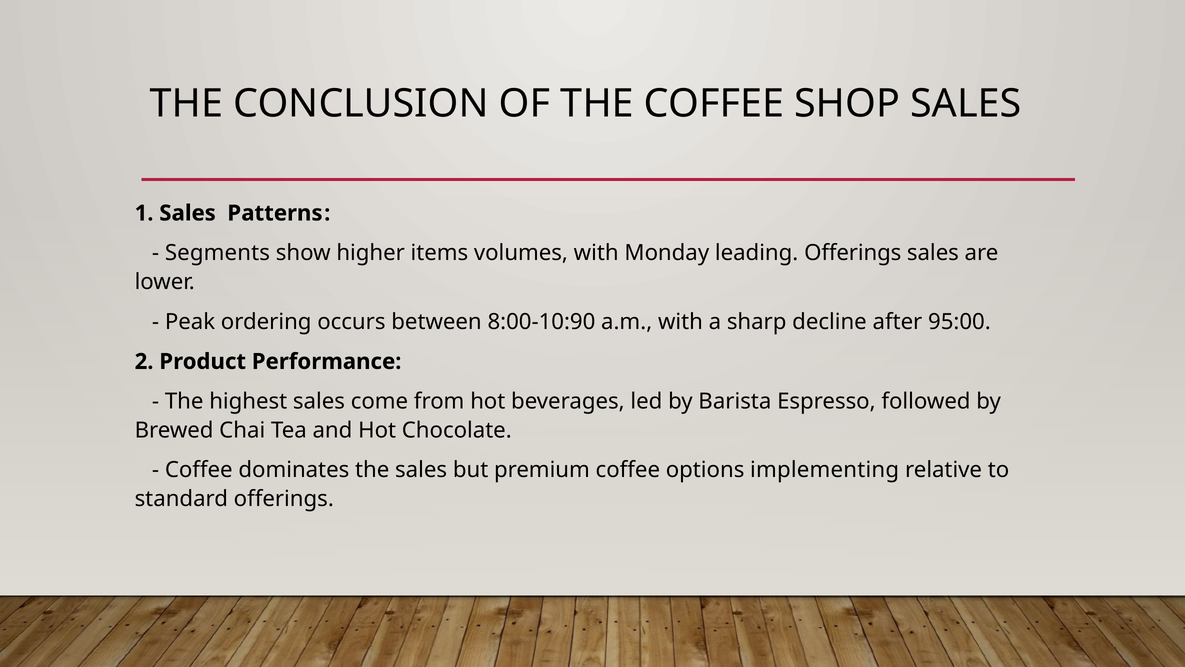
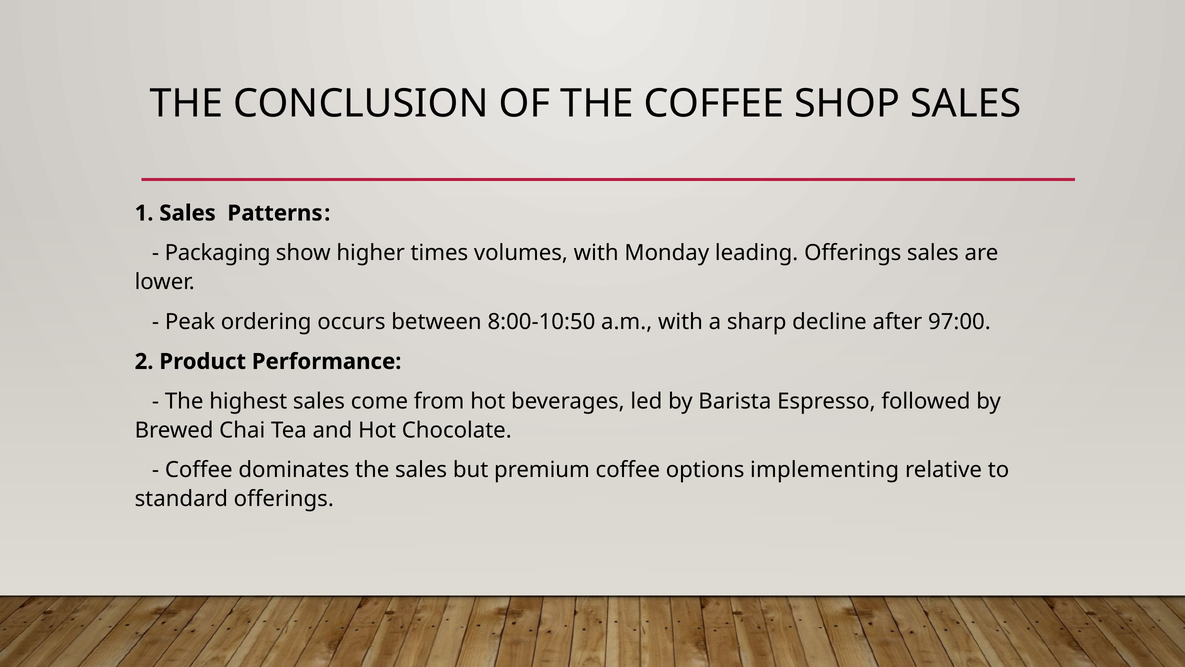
Segments: Segments -> Packaging
items: items -> times
8:00-10:90: 8:00-10:90 -> 8:00-10:50
95:00: 95:00 -> 97:00
